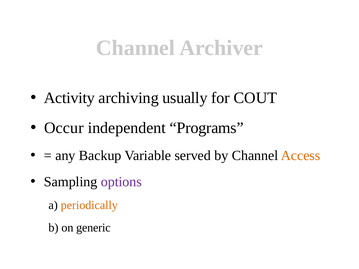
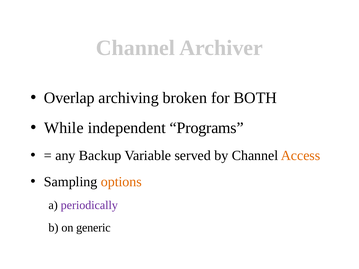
Activity: Activity -> Overlap
usually: usually -> broken
COUT: COUT -> BOTH
Occur: Occur -> While
options colour: purple -> orange
periodically colour: orange -> purple
